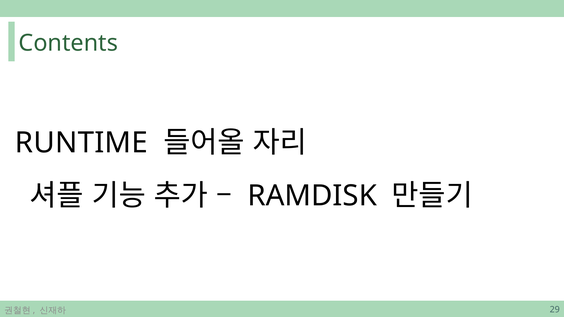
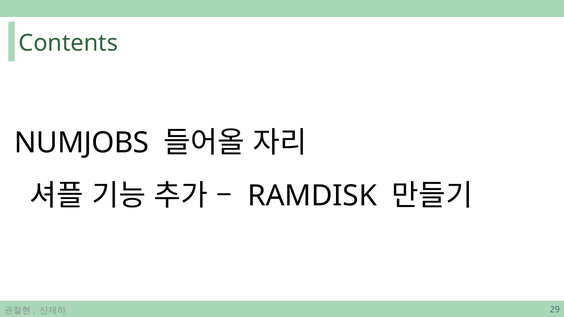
RUNTIME: RUNTIME -> NUMJOBS
